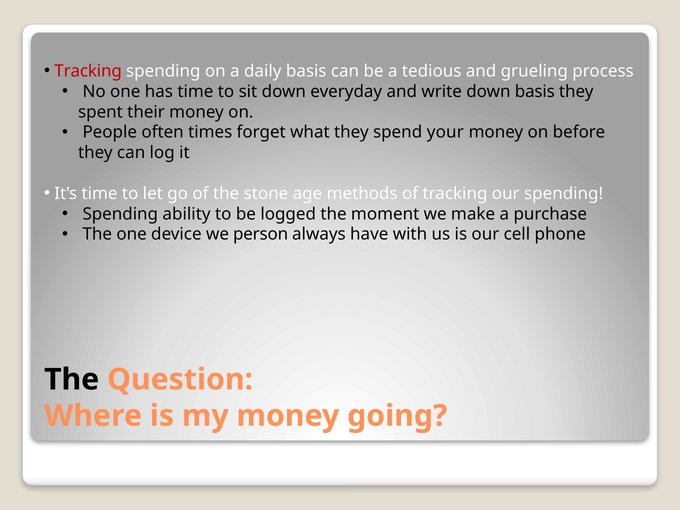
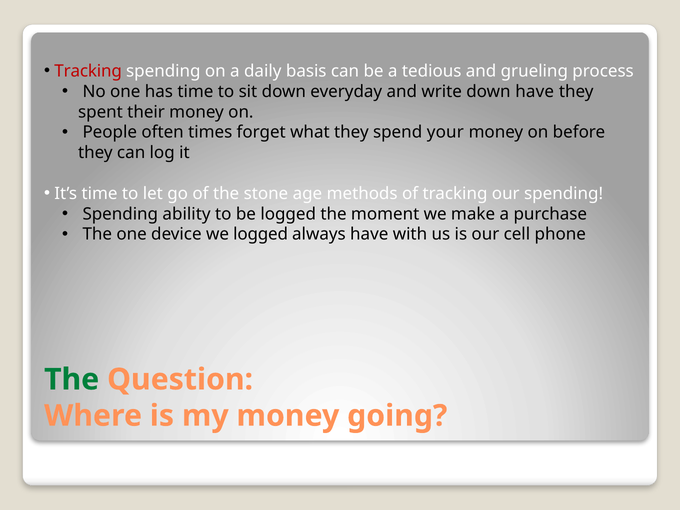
down basis: basis -> have
we person: person -> logged
The at (72, 379) colour: black -> green
